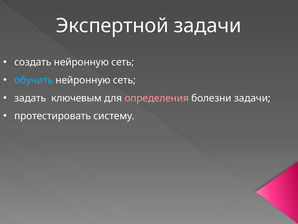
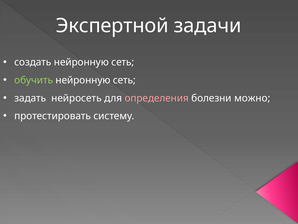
обучить colour: light blue -> light green
ключевым: ключевым -> нейросеть
болезни задачи: задачи -> можно
